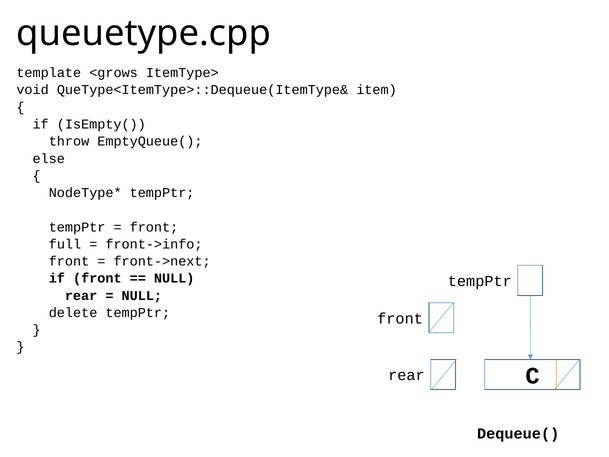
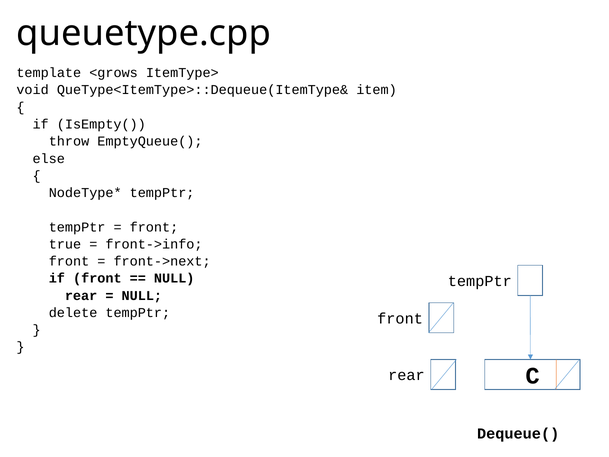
full: full -> true
